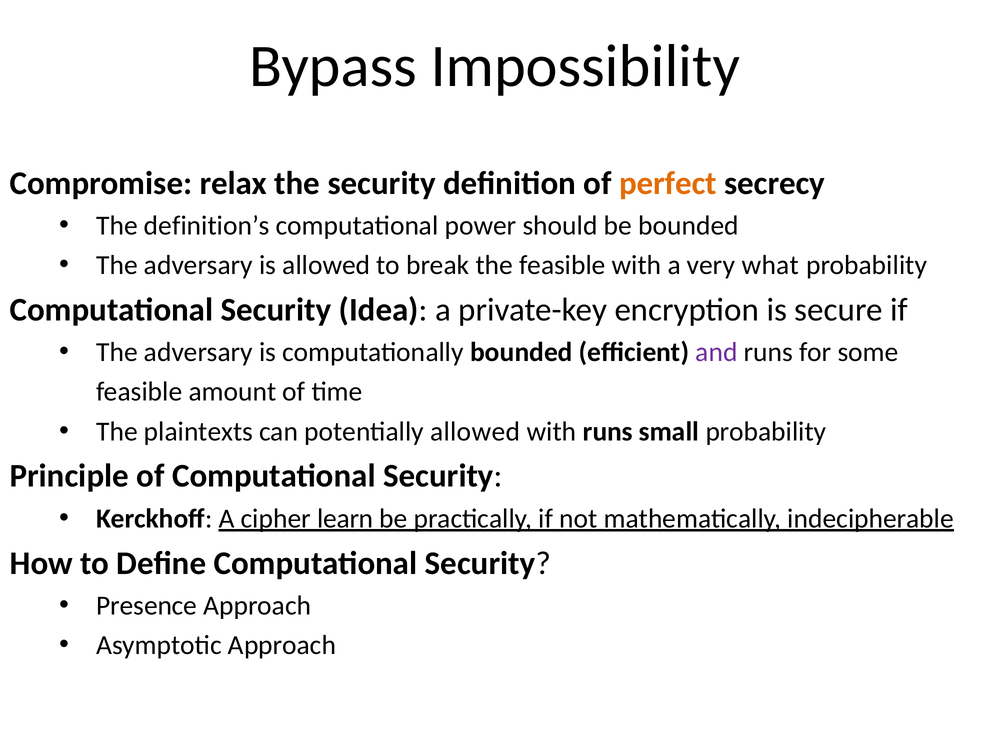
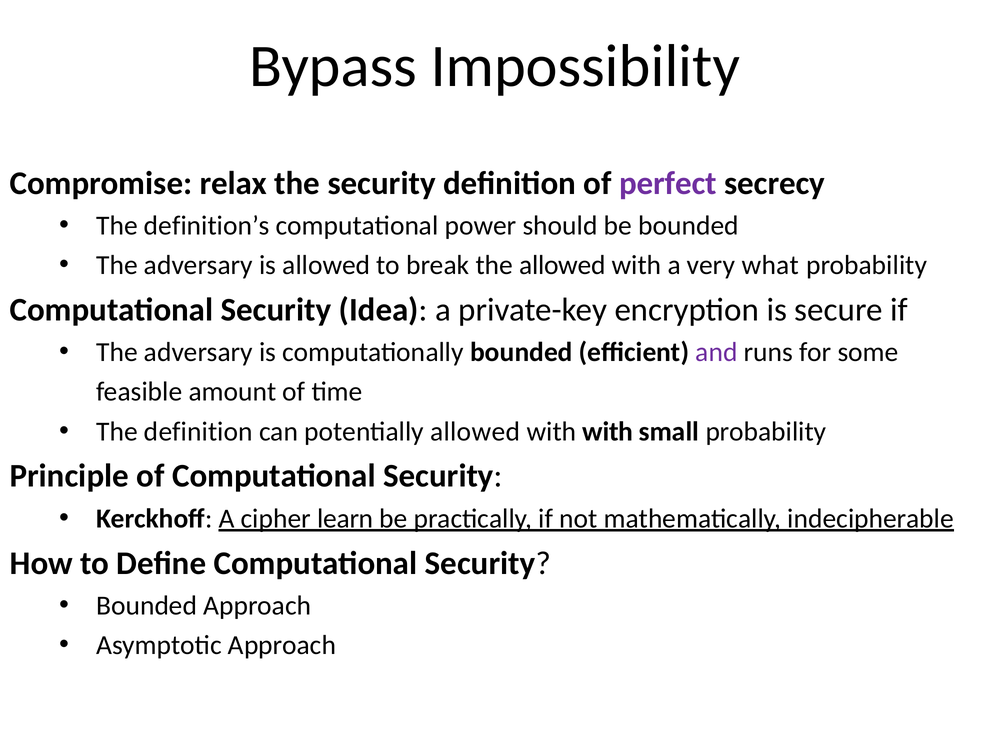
perfect colour: orange -> purple
the feasible: feasible -> allowed
The plaintexts: plaintexts -> definition
with runs: runs -> with
Presence at (147, 606): Presence -> Bounded
